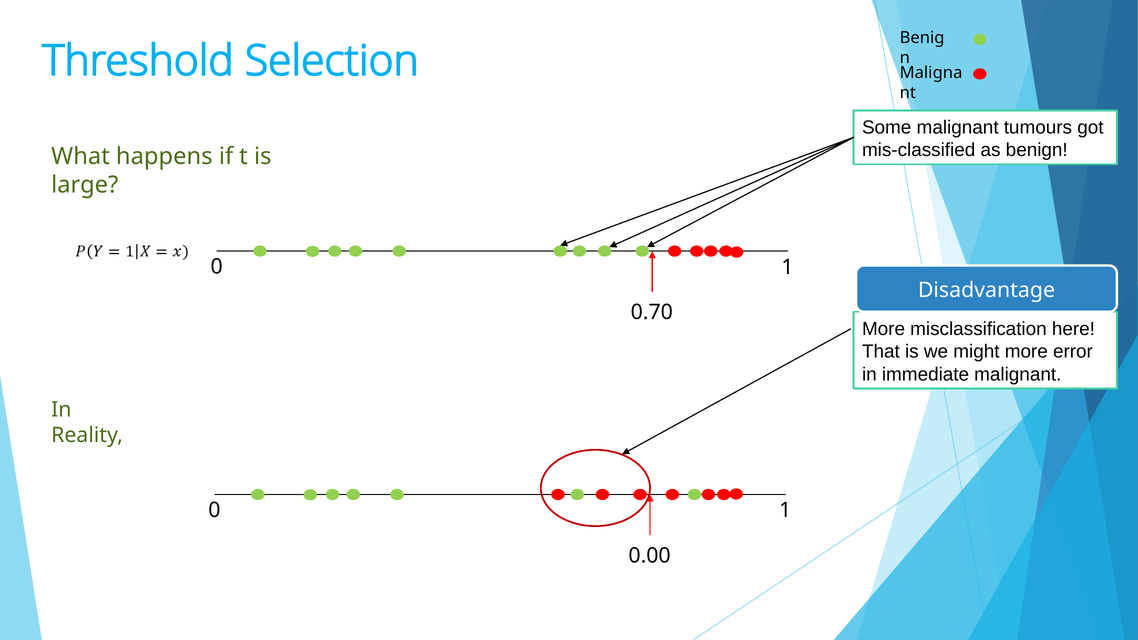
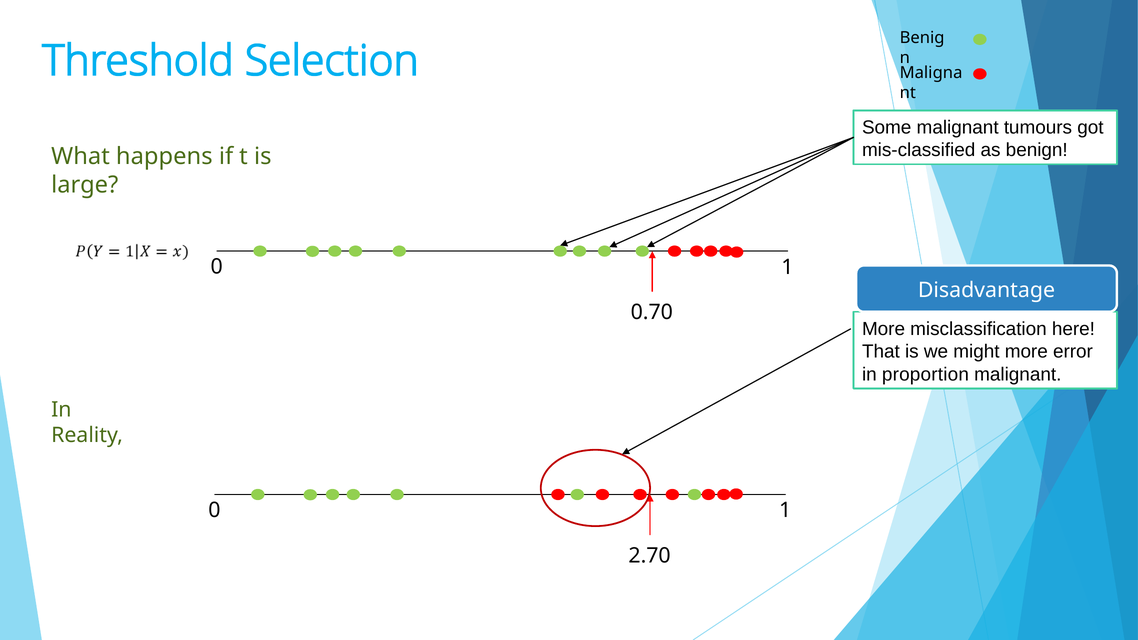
immediate: immediate -> proportion
0.00: 0.00 -> 2.70
